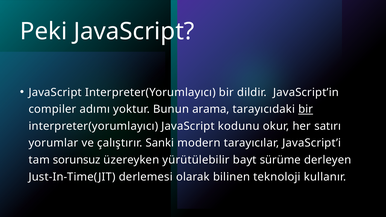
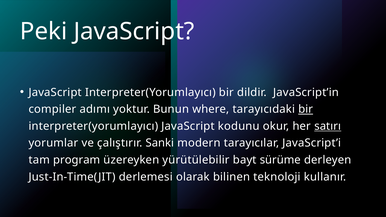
arama: arama -> where
satırı underline: none -> present
sorunsuz: sorunsuz -> program
